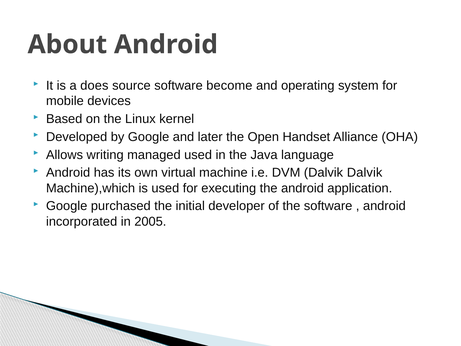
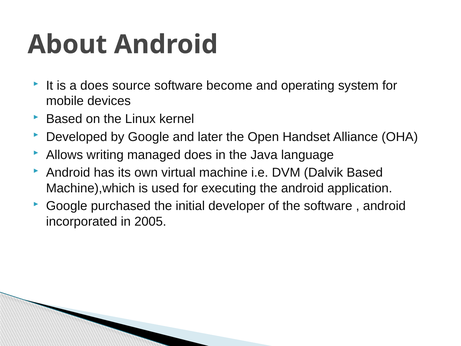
managed used: used -> does
Dalvik Dalvik: Dalvik -> Based
